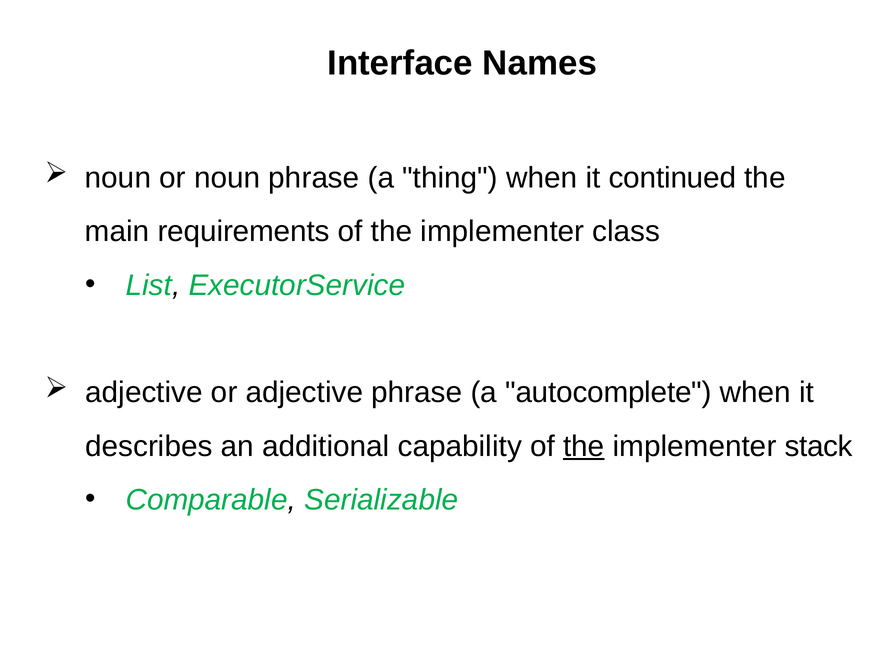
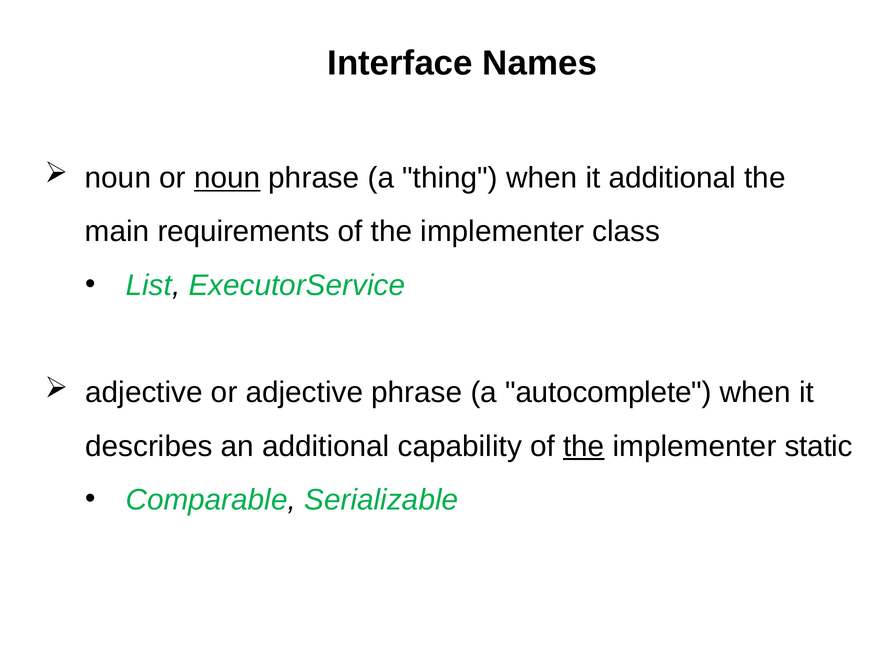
noun at (227, 178) underline: none -> present
it continued: continued -> additional
stack: stack -> static
